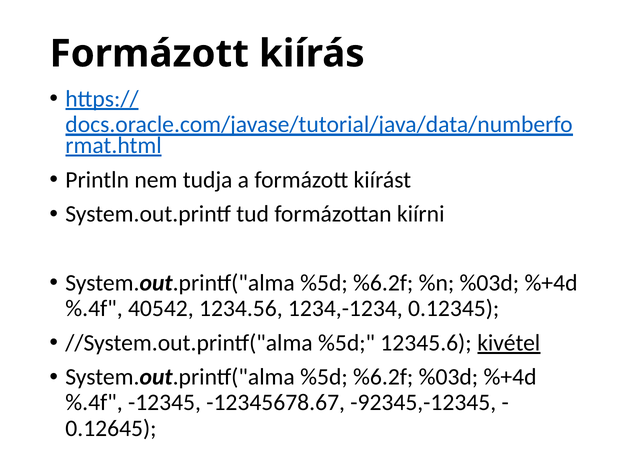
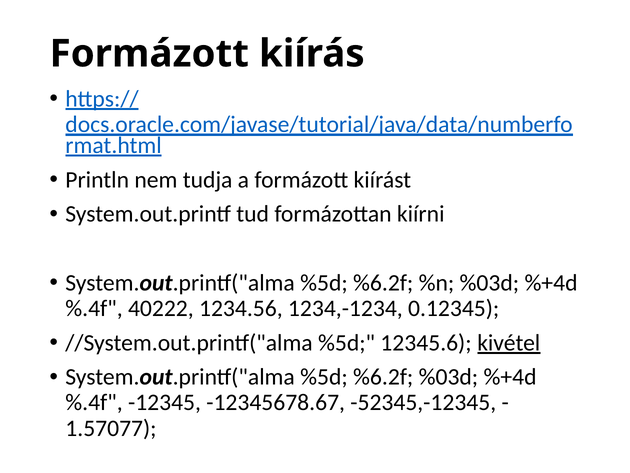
40542: 40542 -> 40222
-92345,-12345: -92345,-12345 -> -52345,-12345
0.12645: 0.12645 -> 1.57077
